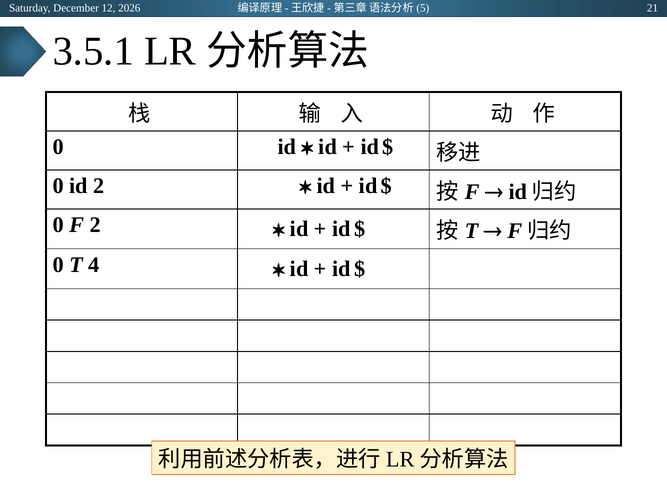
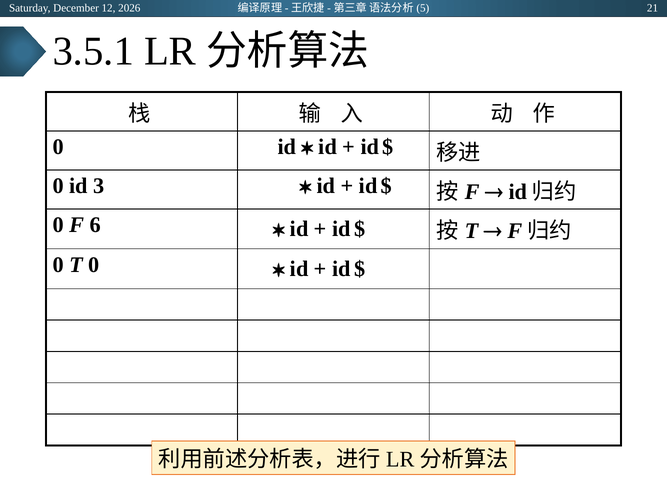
id 2: 2 -> 3
F 2: 2 -> 6
T 4: 4 -> 0
